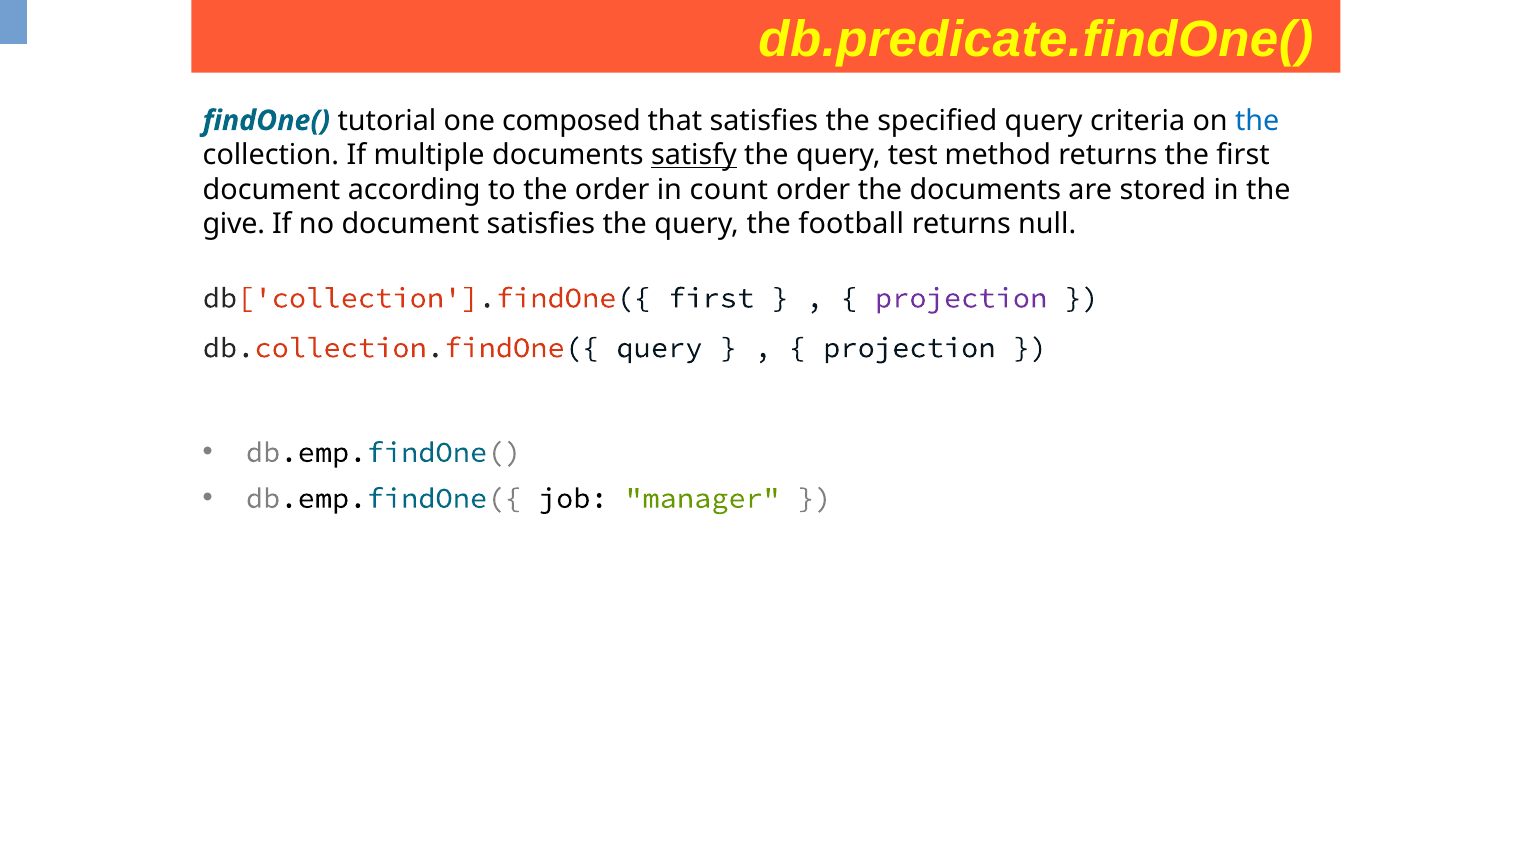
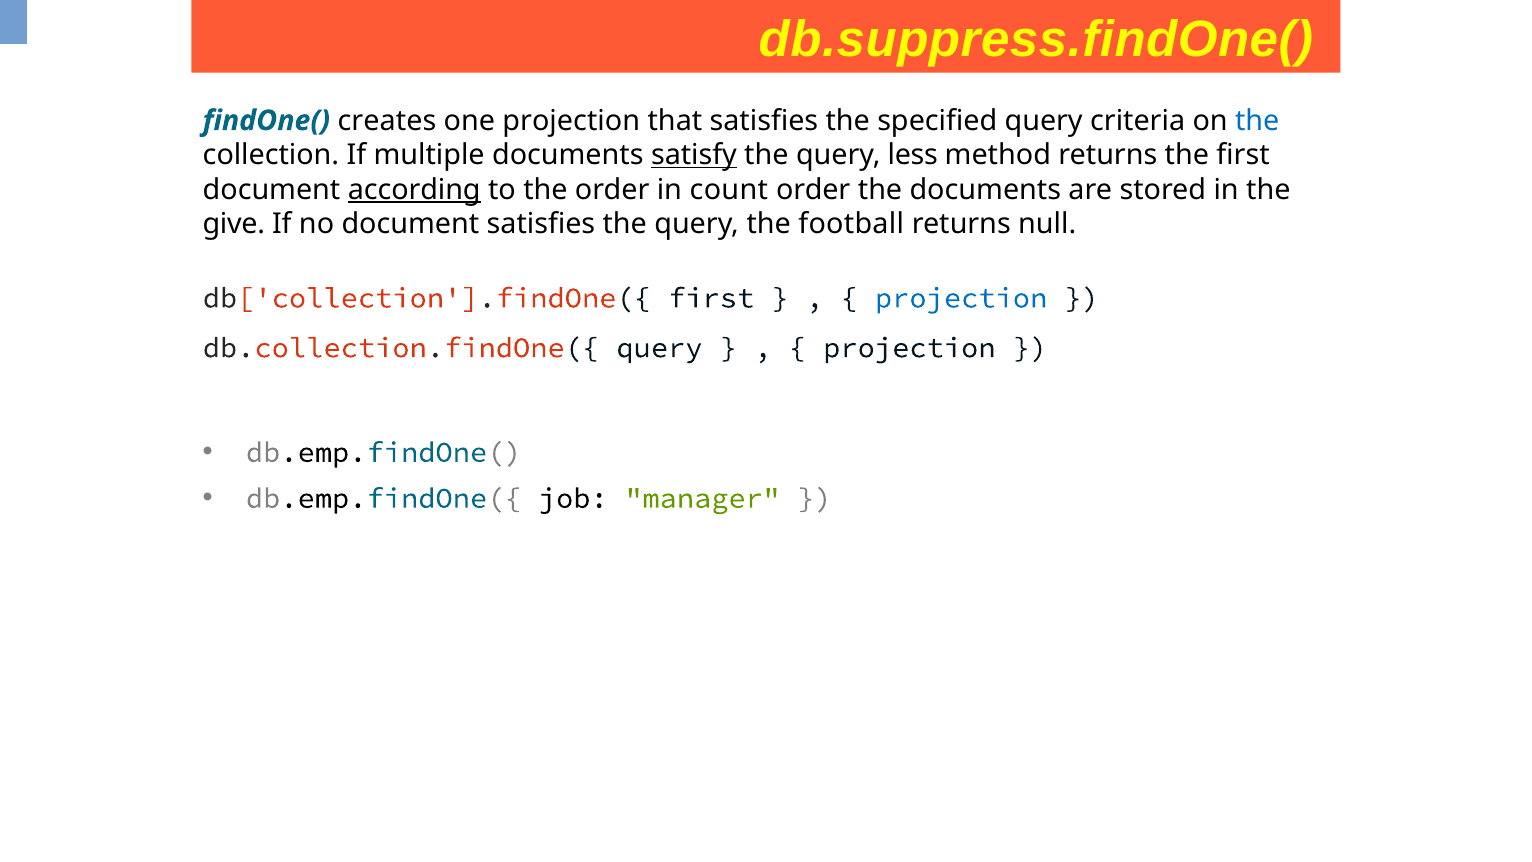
db.predicate.findOne(: db.predicate.findOne( -> db.suppress.findOne(
tutorial: tutorial -> creates
one composed: composed -> projection
test: test -> less
according underline: none -> present
projection at (961, 298) colour: purple -> blue
